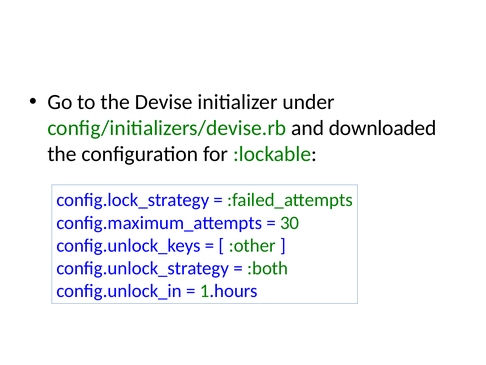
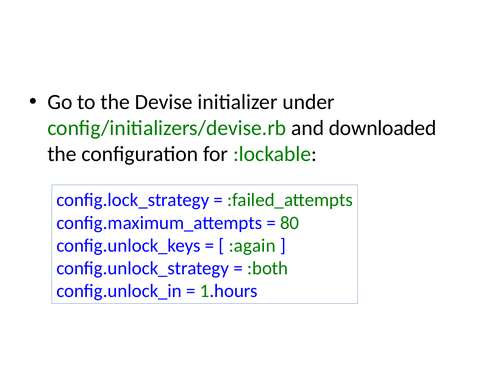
30: 30 -> 80
:other: :other -> :again
